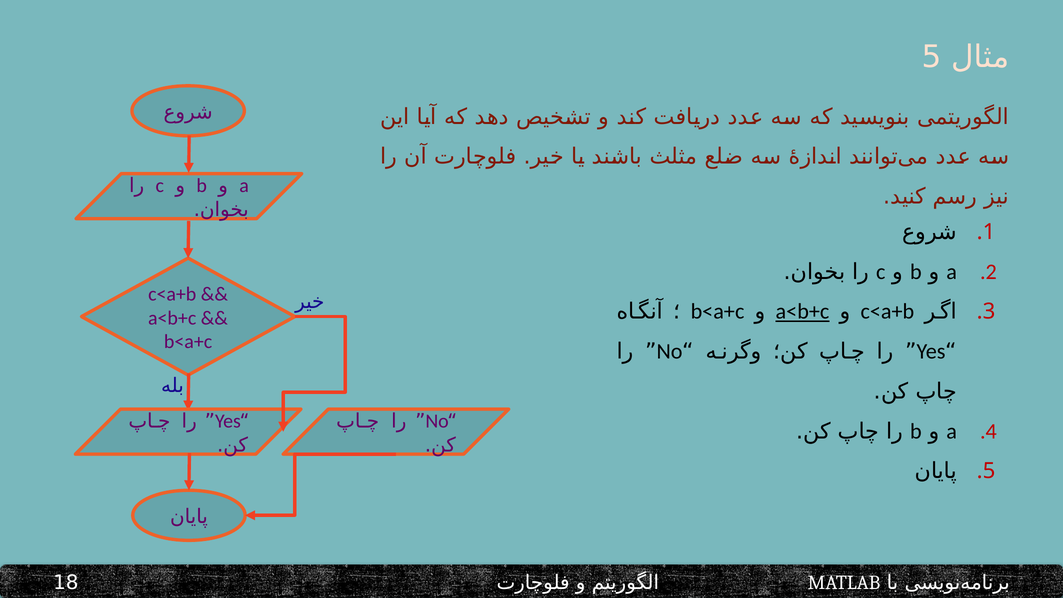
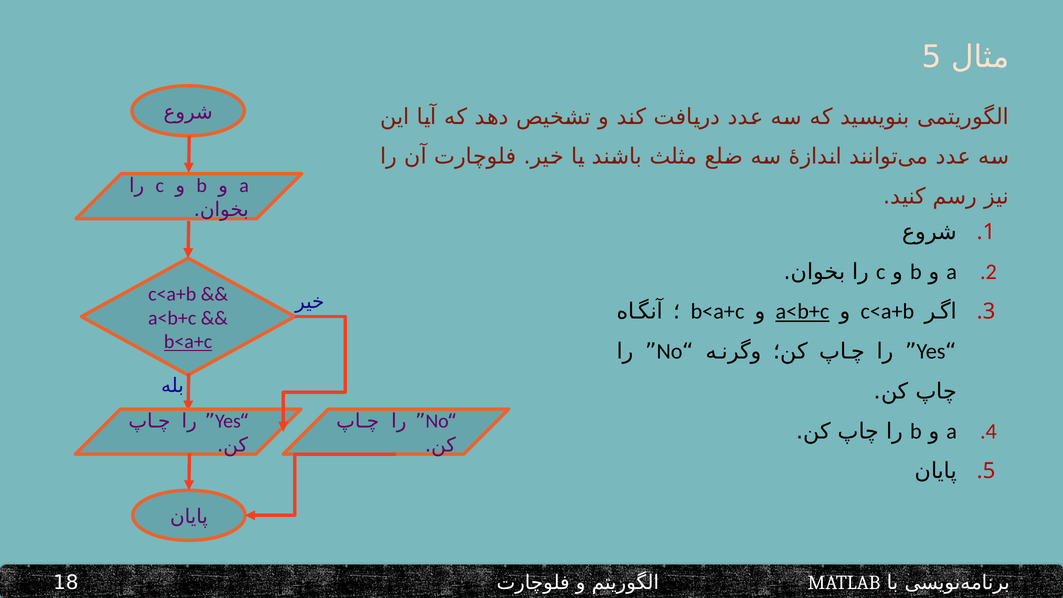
b<a+c at (188, 342) underline: none -> present
